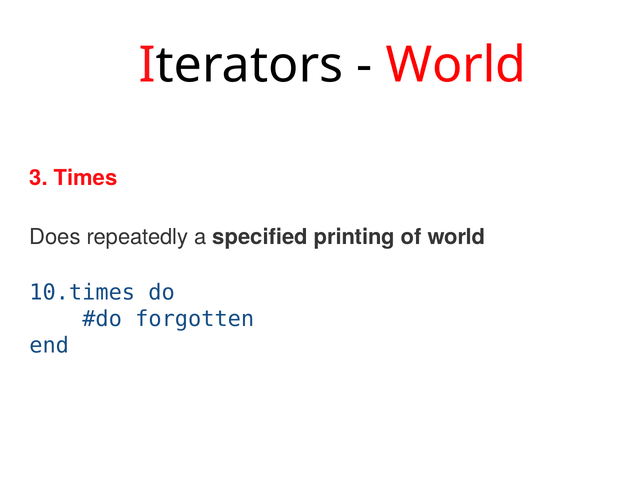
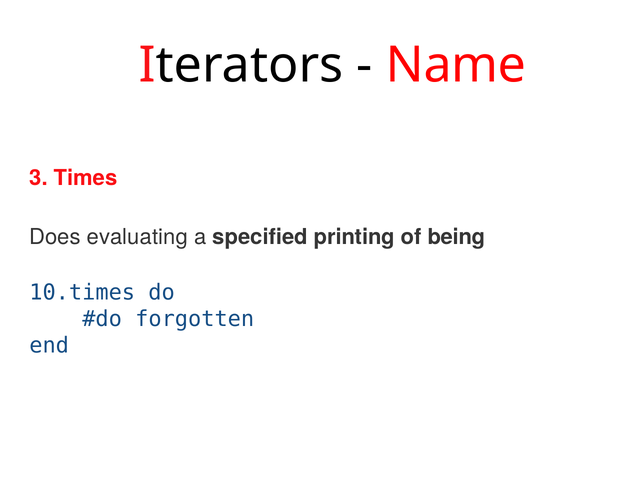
World at (456, 65): World -> Name
repeatedly: repeatedly -> evaluating
of world: world -> being
